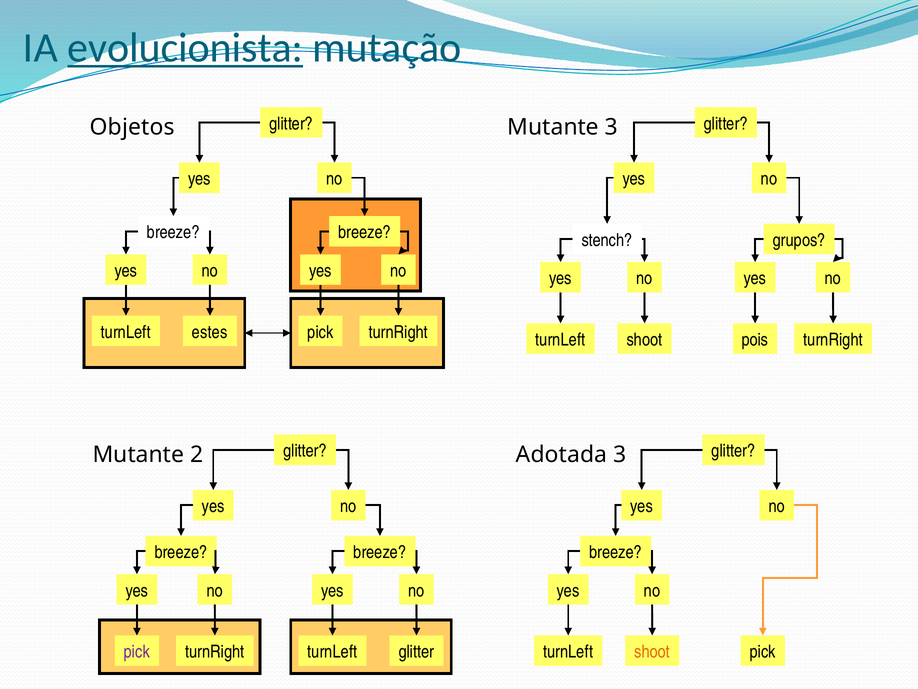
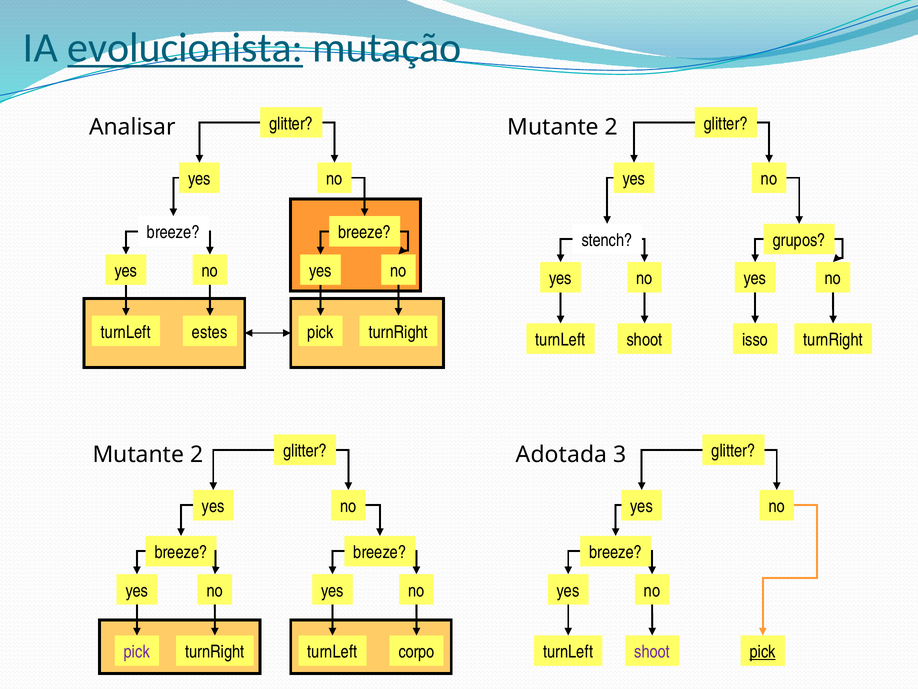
Objetos: Objetos -> Analisar
3 at (611, 127): 3 -> 2
pois: pois -> isso
glitter at (416, 651): glitter -> corpo
shoot at (652, 651) colour: orange -> purple
pick at (763, 651) underline: none -> present
